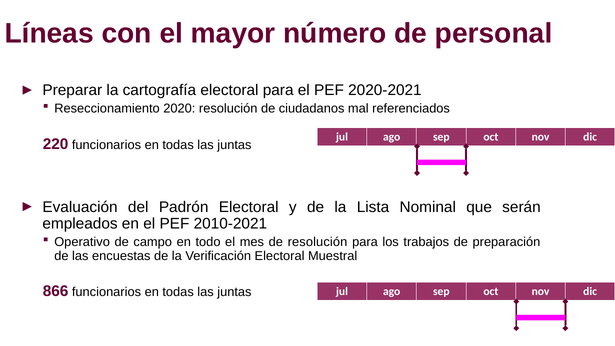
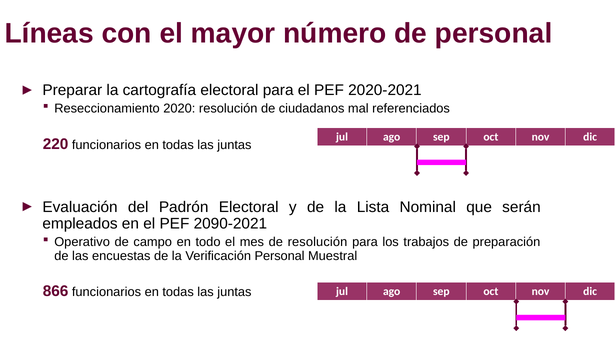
2010-2021: 2010-2021 -> 2090-2021
Verificación Electoral: Electoral -> Personal
